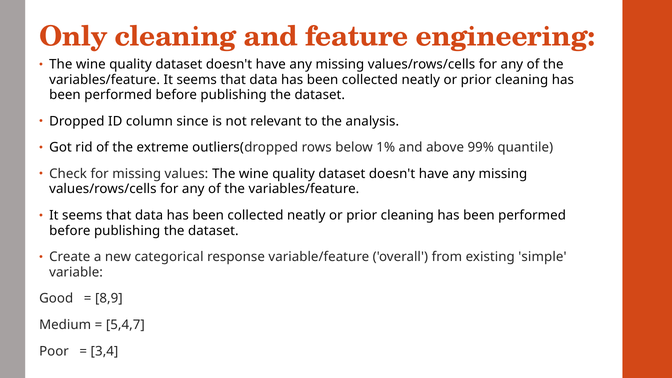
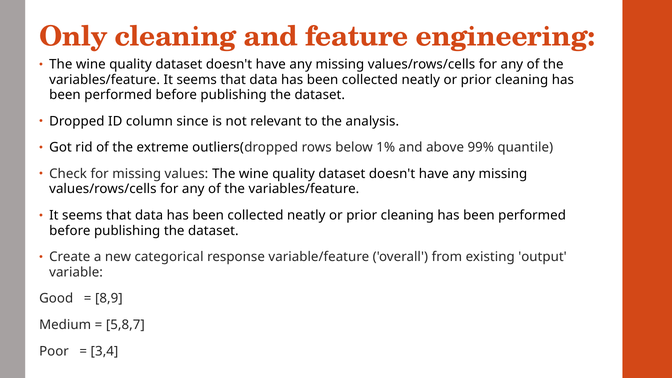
simple: simple -> output
5,4,7: 5,4,7 -> 5,8,7
